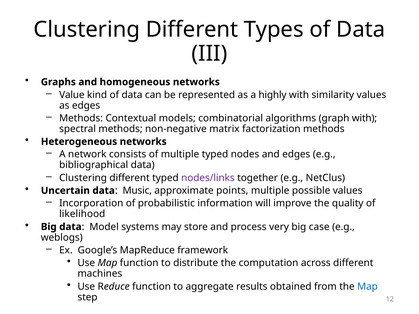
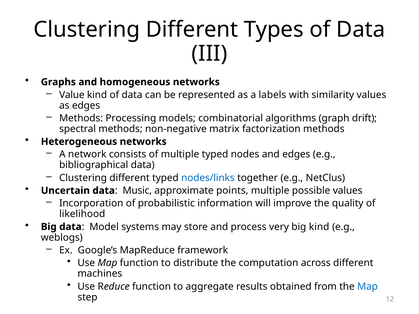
highly: highly -> labels
Contextual: Contextual -> Processing
graph with: with -> drift
nodes/links colour: purple -> blue
big case: case -> kind
